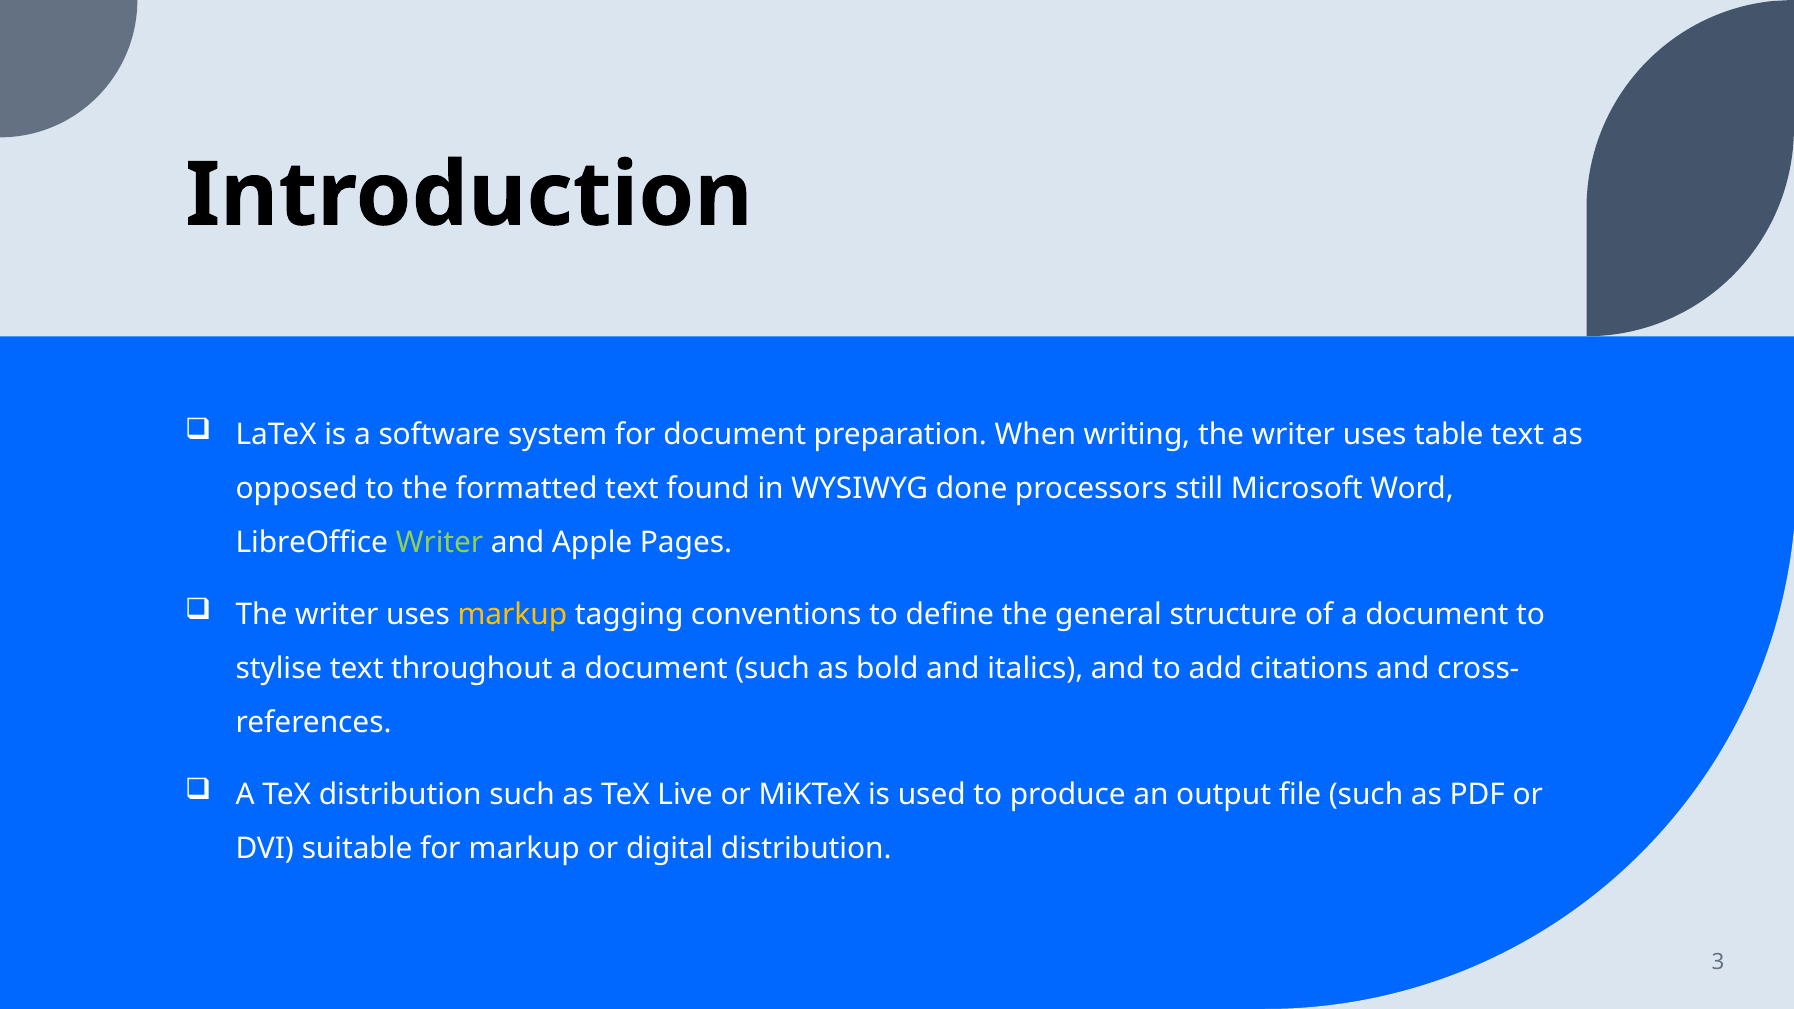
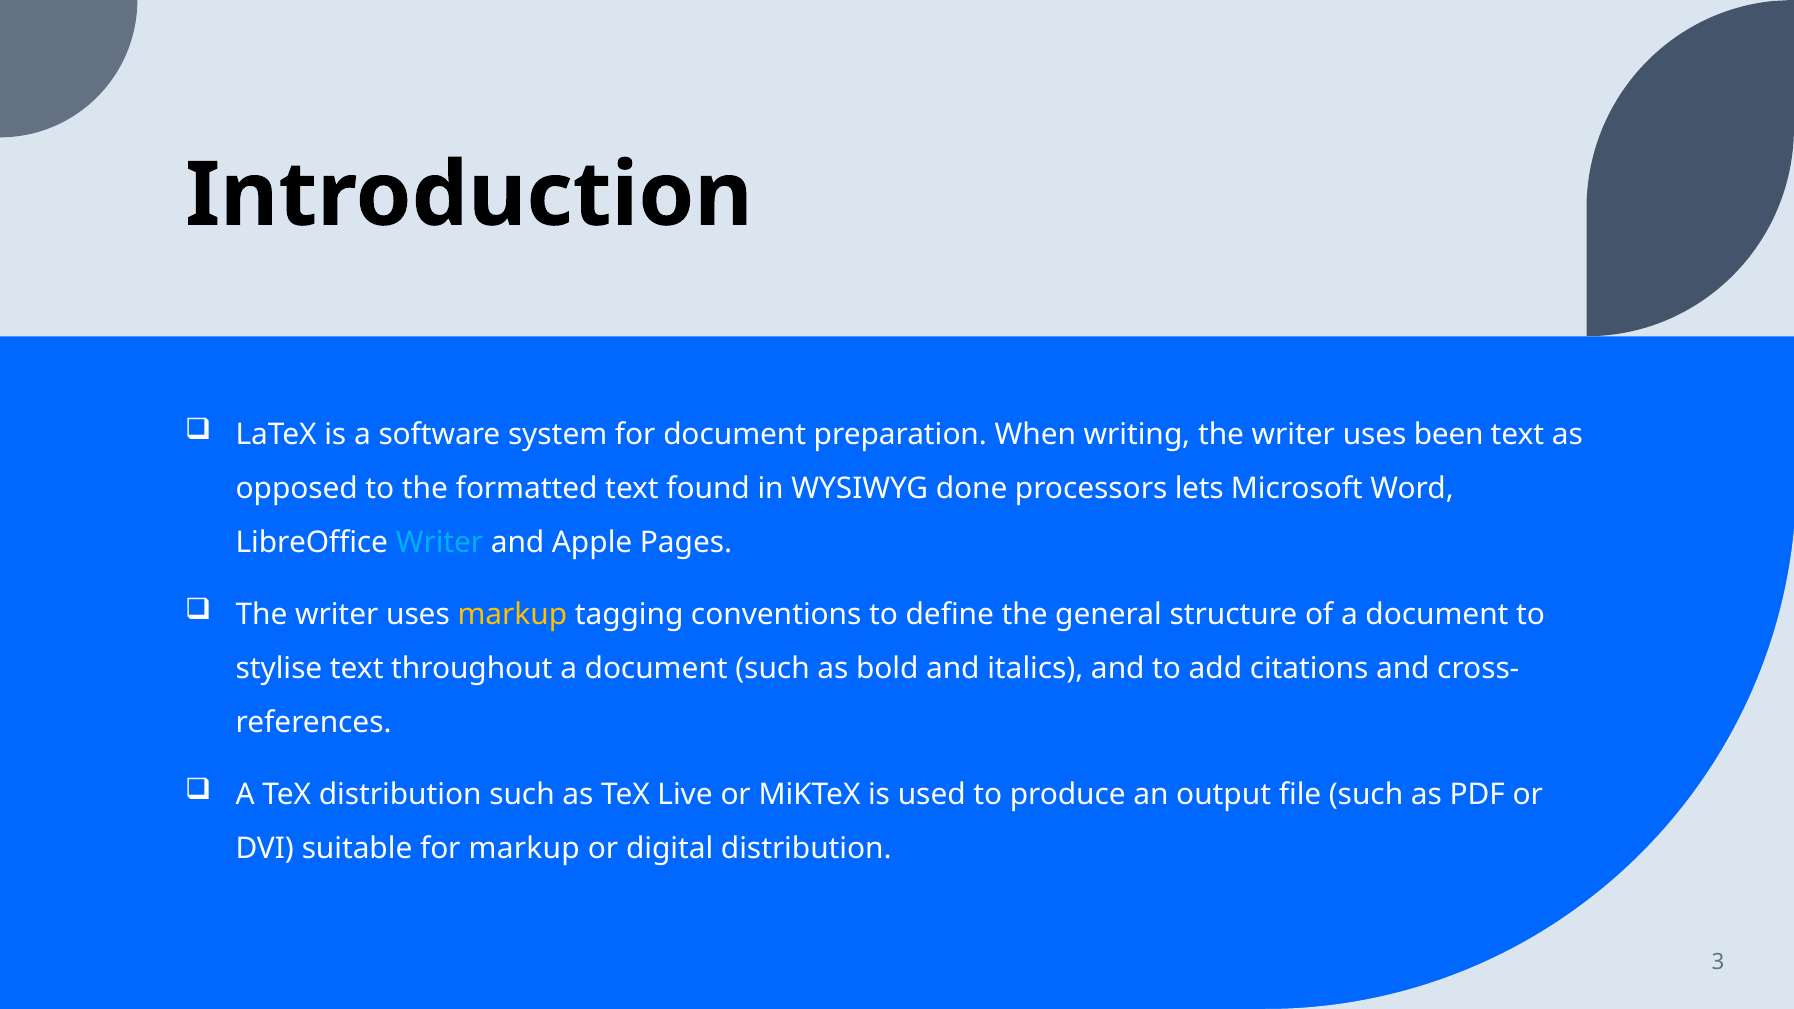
table: table -> been
still: still -> lets
Writer at (440, 543) colour: light green -> light blue
